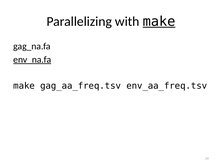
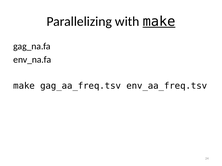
env_na.fa underline: present -> none
